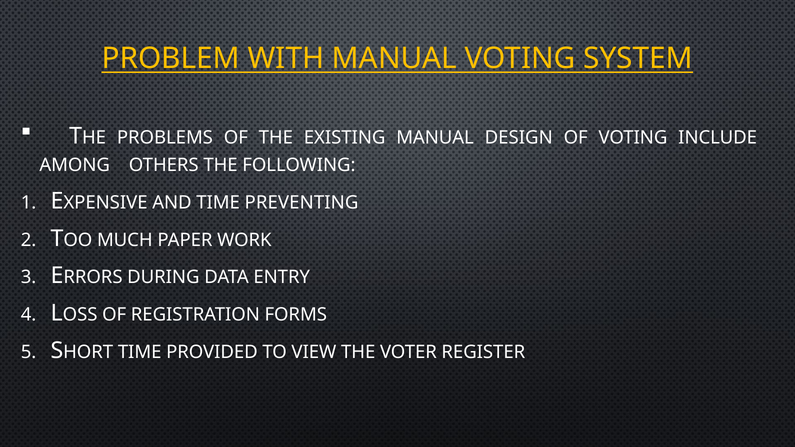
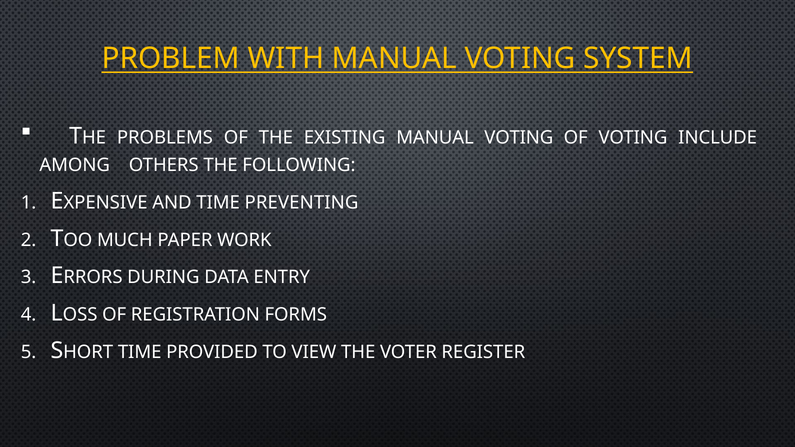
EXISTING MANUAL DESIGN: DESIGN -> VOTING
